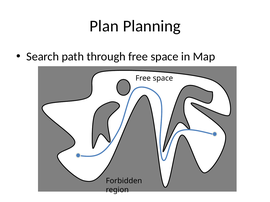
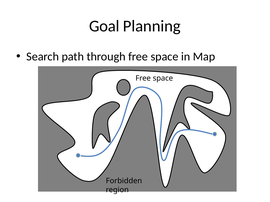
Plan: Plan -> Goal
